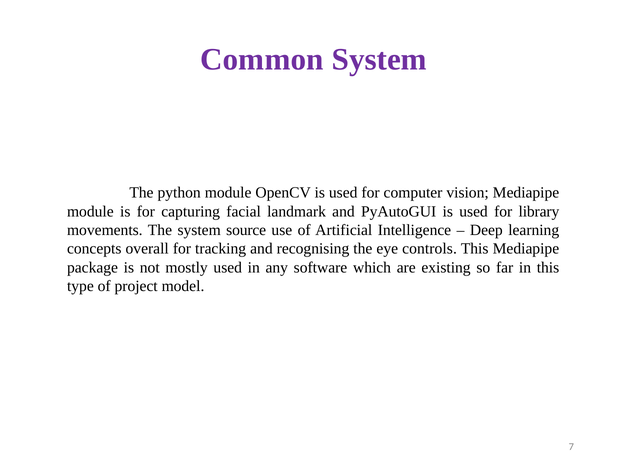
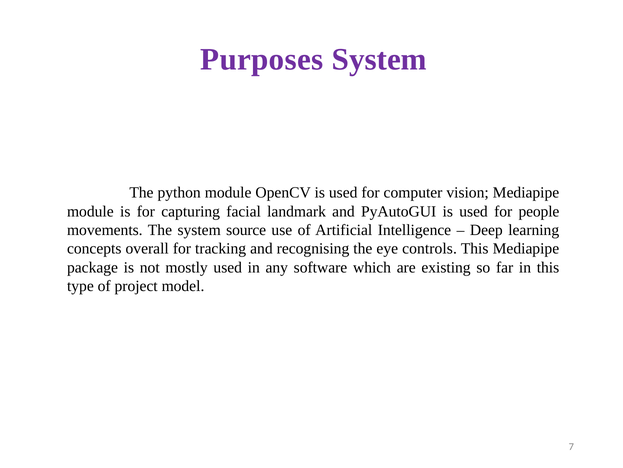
Common: Common -> Purposes
library: library -> people
